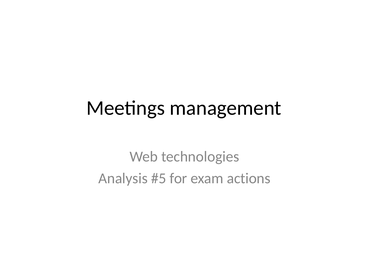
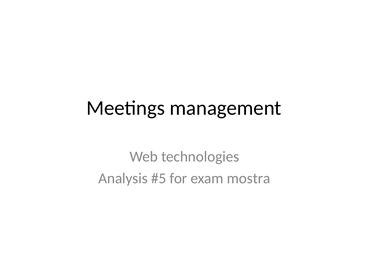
actions: actions -> mostra
